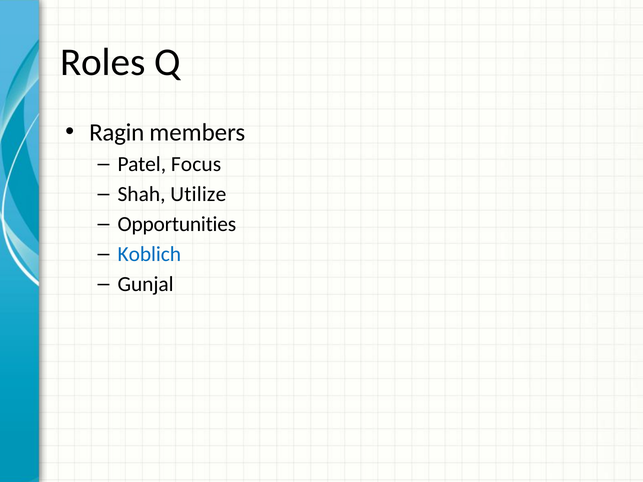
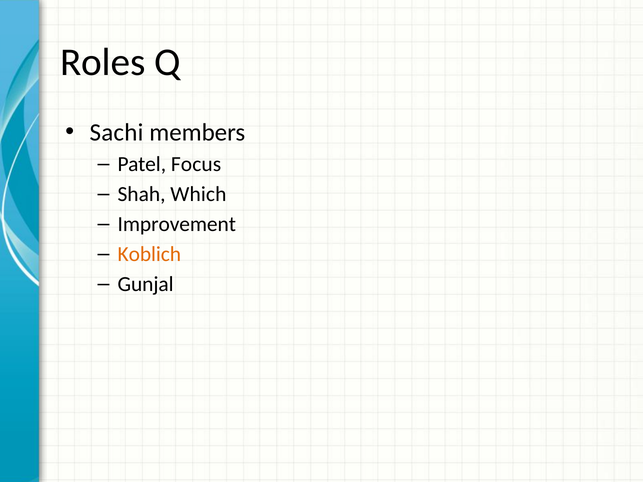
Ragin: Ragin -> Sachi
Utilize: Utilize -> Which
Opportunities: Opportunities -> Improvement
Koblich colour: blue -> orange
